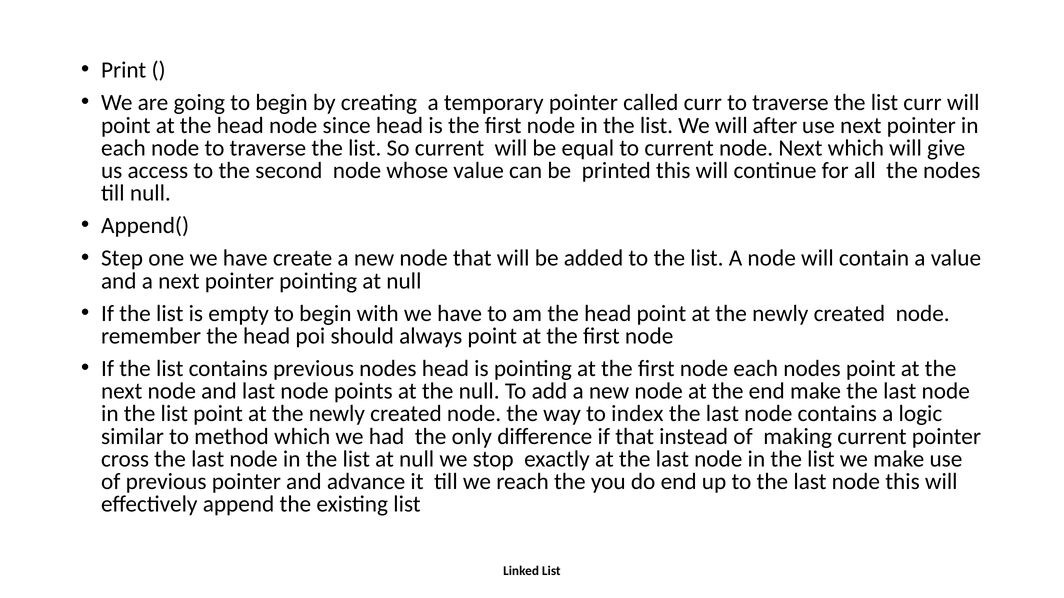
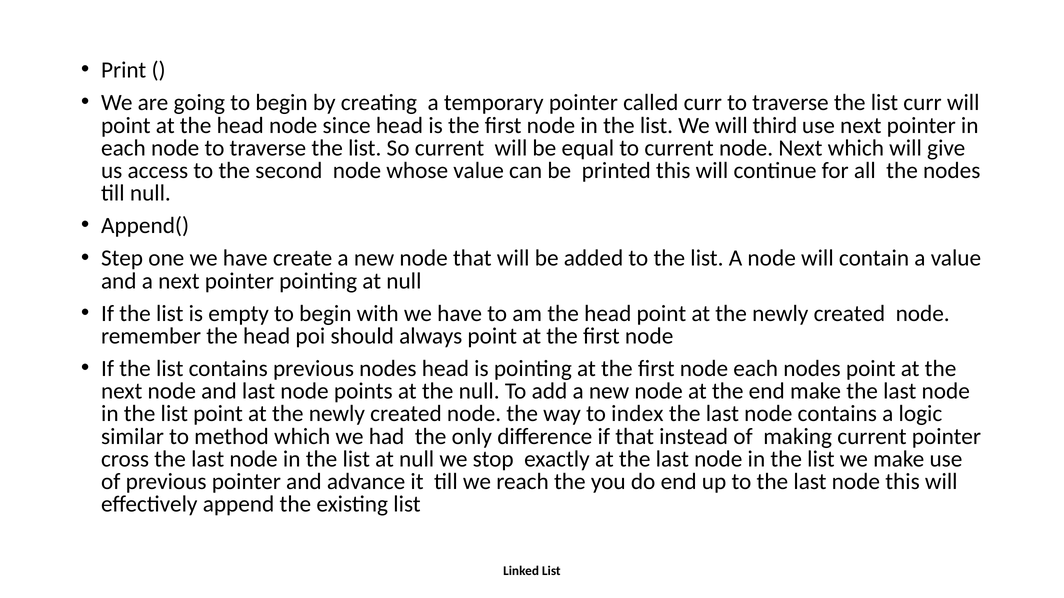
after: after -> third
